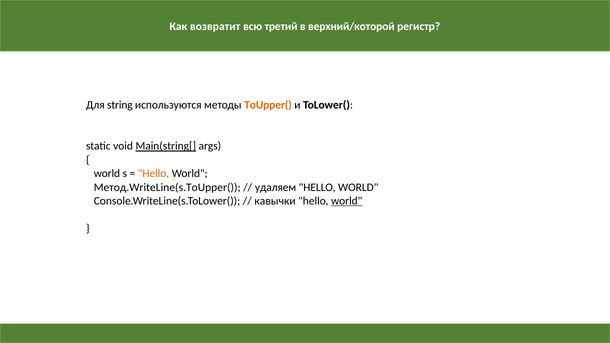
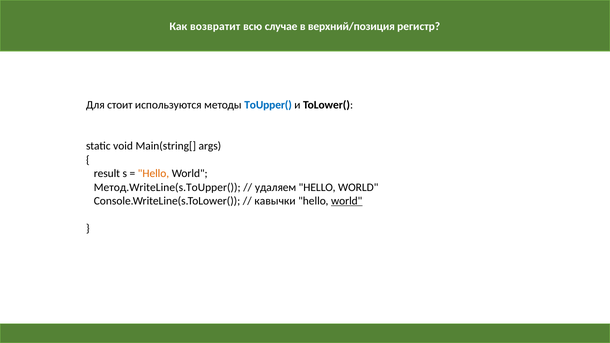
третий: третий -> случае
верхний/которой: верхний/которой -> верхний/позиция
string: string -> стоит
ToUpper( colour: orange -> blue
Main(string[ underline: present -> none
world at (107, 174): world -> result
